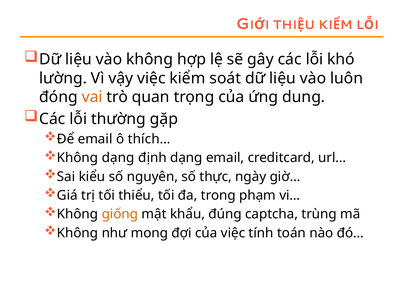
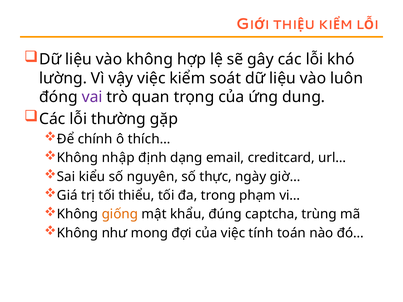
vai colour: orange -> purple
Để email: email -> chính
Không dạng: dạng -> nhập
